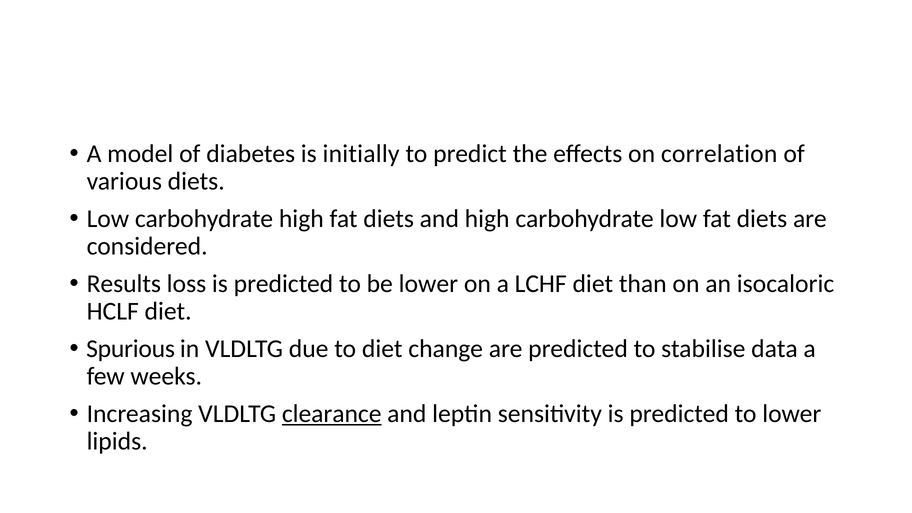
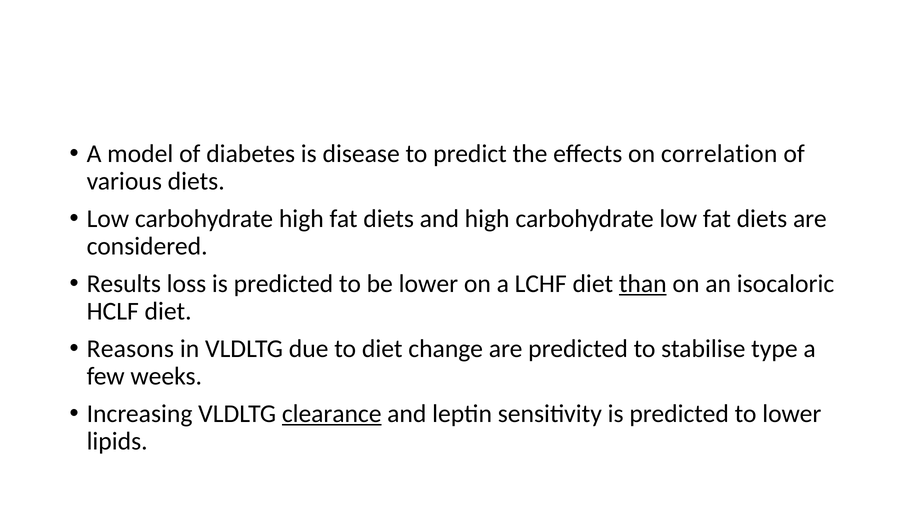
initially: initially -> disease
than underline: none -> present
Spurious: Spurious -> Reasons
data: data -> type
